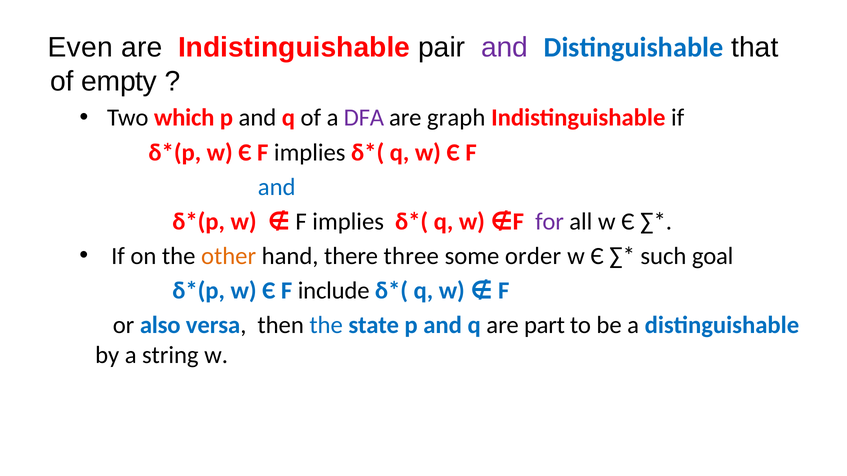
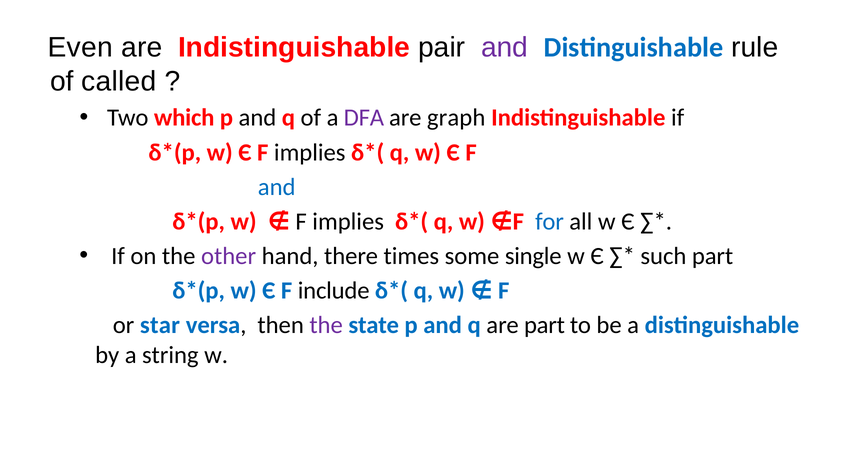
that: that -> rule
empty: empty -> called
for colour: purple -> blue
other colour: orange -> purple
three: three -> times
order: order -> single
such goal: goal -> part
also: also -> star
the at (326, 326) colour: blue -> purple
